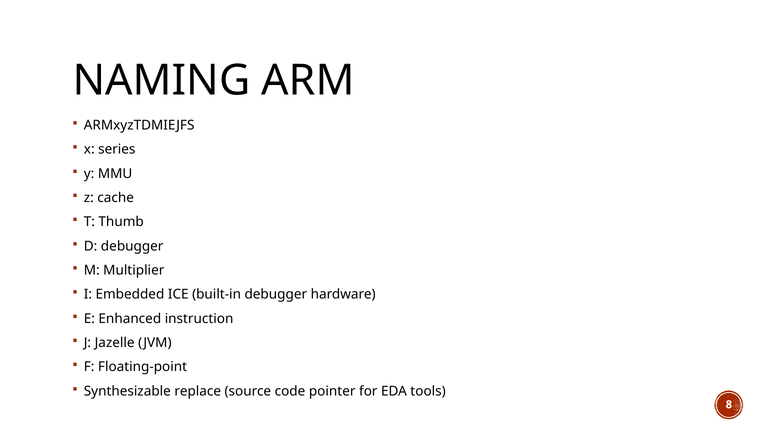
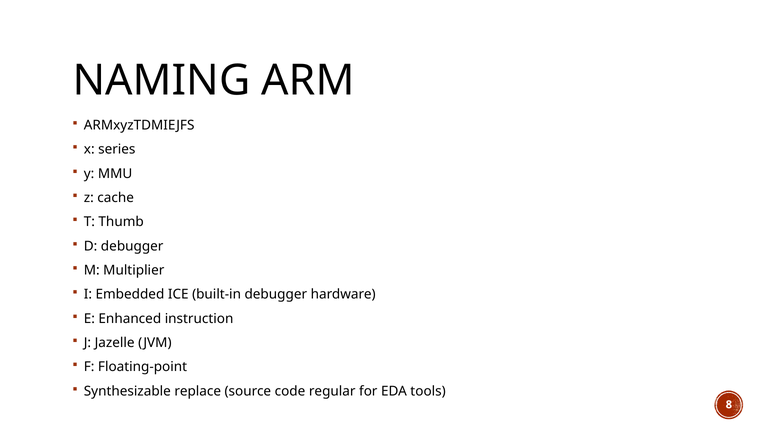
pointer: pointer -> regular
